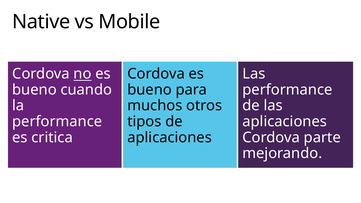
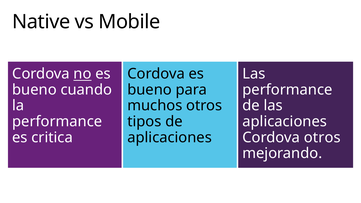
Cordova parte: parte -> otros
